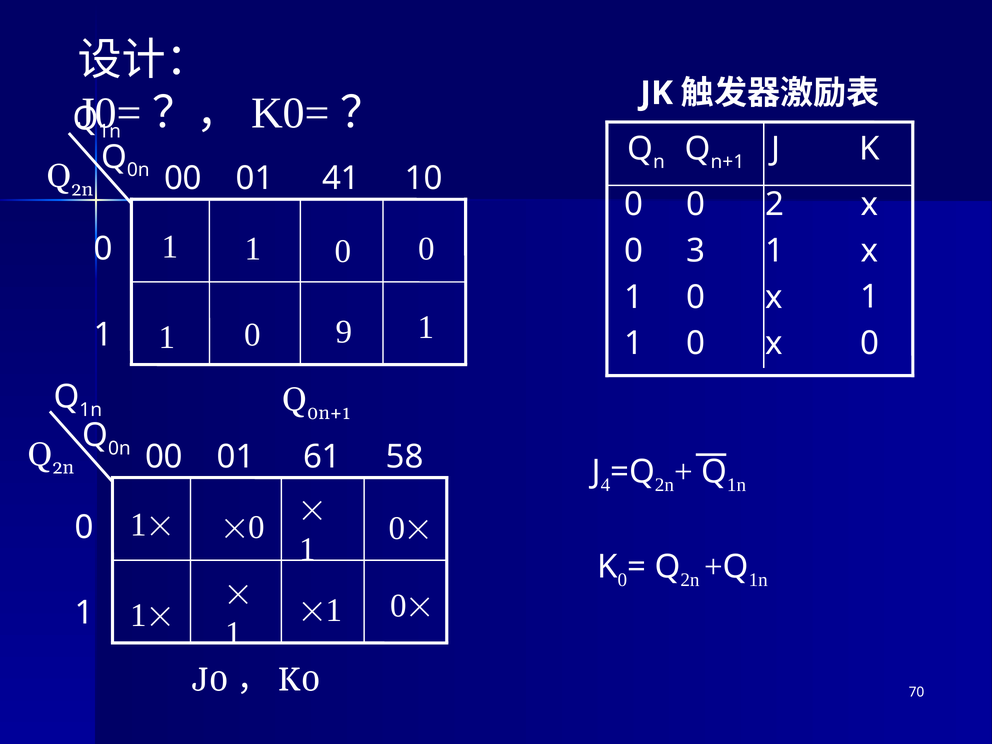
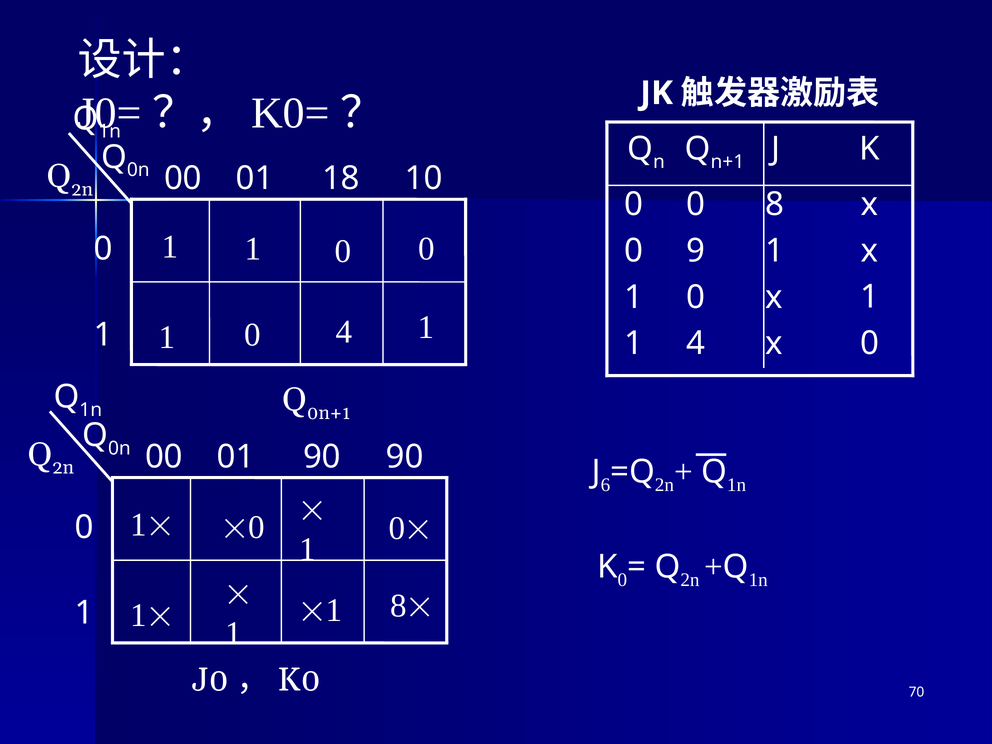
41: 41 -> 18
0 2: 2 -> 8
3: 3 -> 9
9 at (344, 332): 9 -> 4
0 at (696, 343): 0 -> 4
00 61: 61 -> 90
01 58: 58 -> 90
4: 4 -> 6
0 at (398, 606): 0 -> 8
